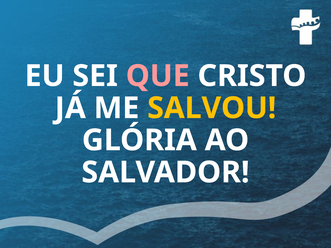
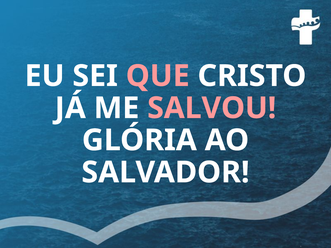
SALVOU colour: yellow -> pink
